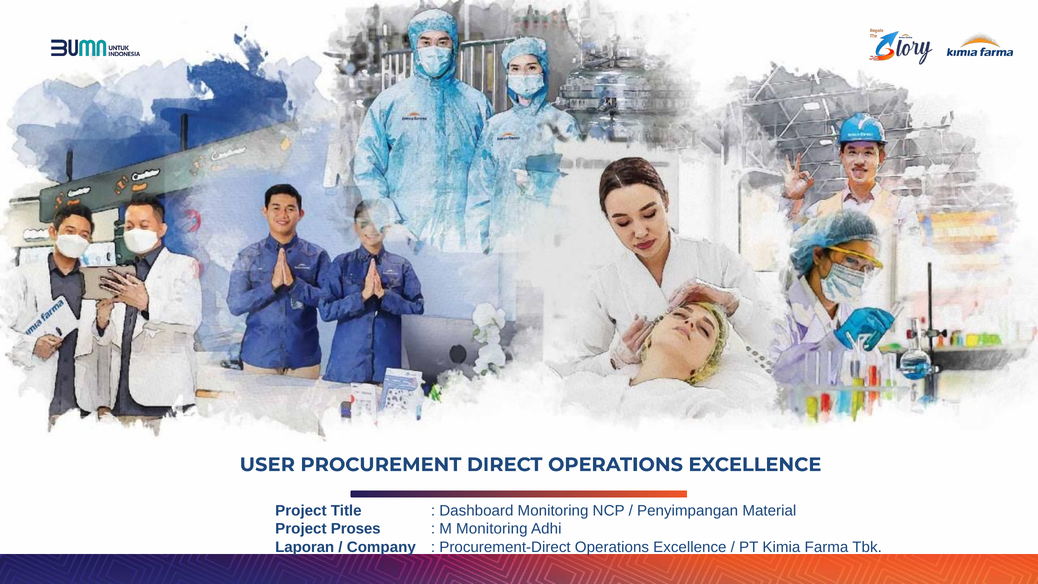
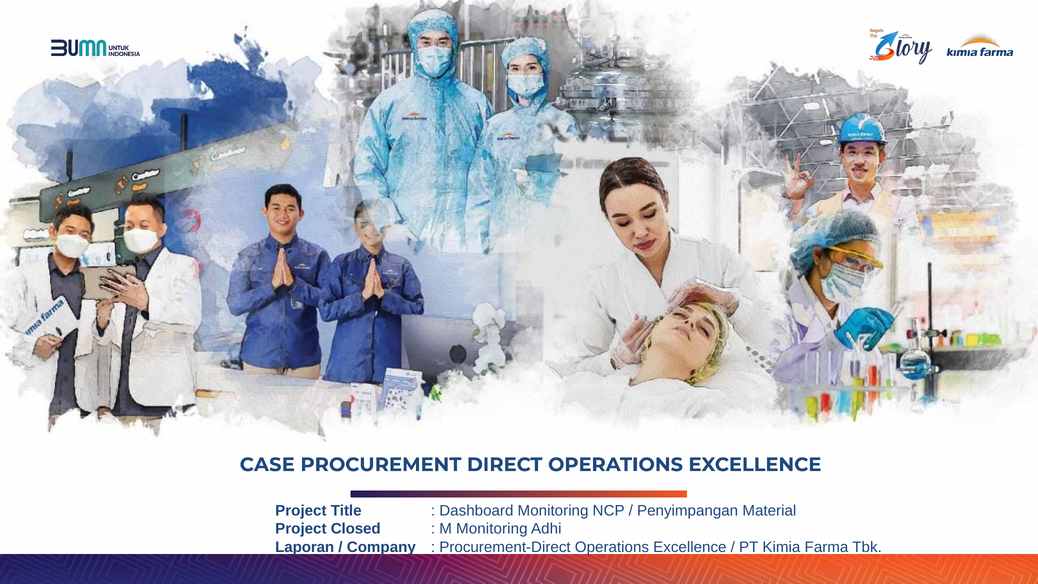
USER: USER -> CASE
Proses: Proses -> Closed
